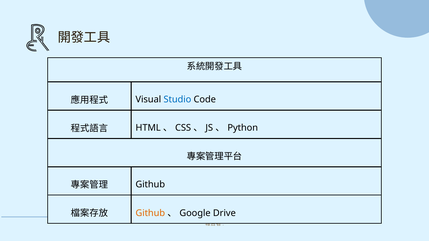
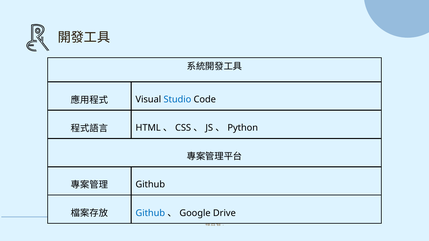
Github at (150, 213) colour: orange -> blue
